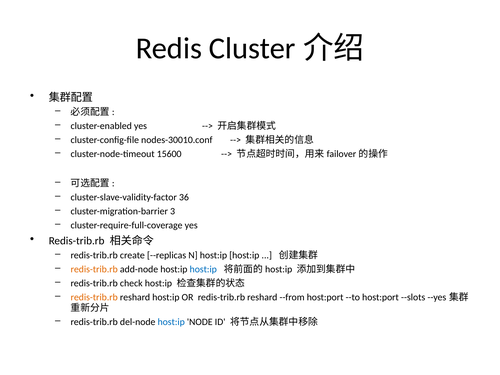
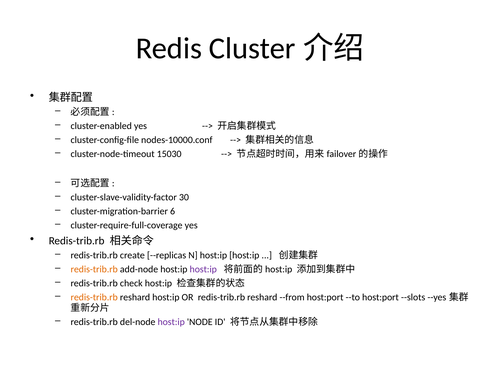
nodes-30010.conf: nodes-30010.conf -> nodes-10000.conf
15600: 15600 -> 15030
36: 36 -> 30
3: 3 -> 6
host:ip at (203, 269) colour: blue -> purple
host:ip at (171, 322) colour: blue -> purple
